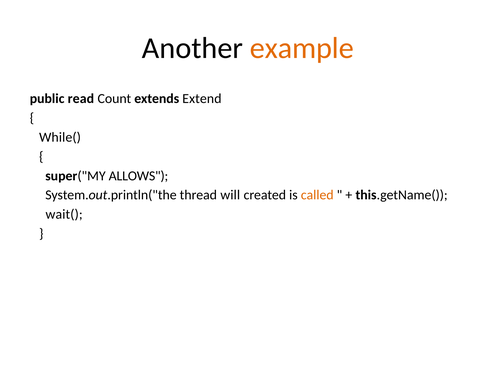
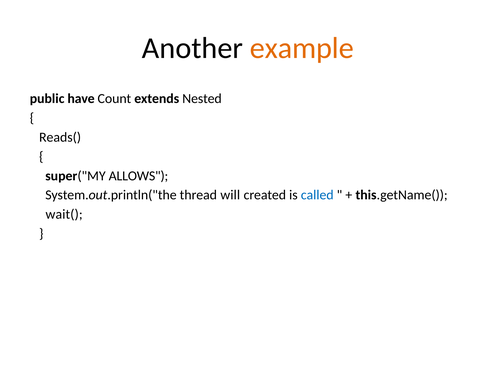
read: read -> have
Extend: Extend -> Nested
While(: While( -> Reads(
called colour: orange -> blue
